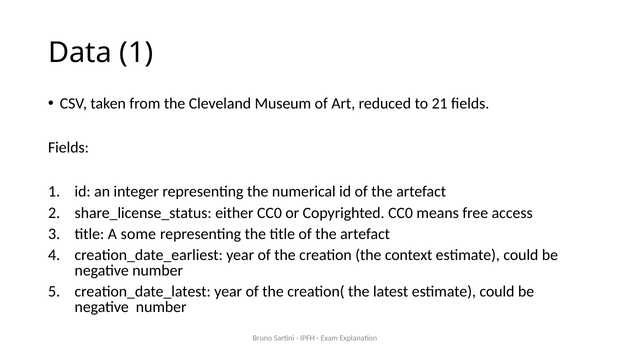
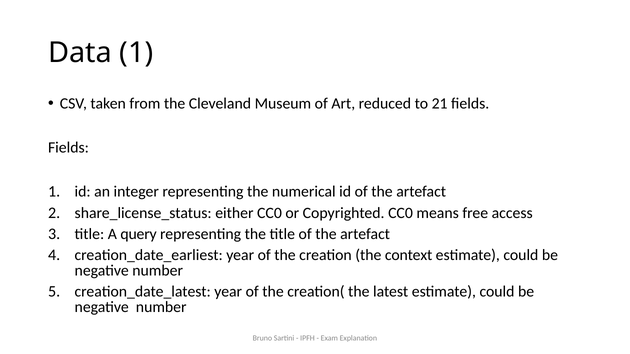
some: some -> query
